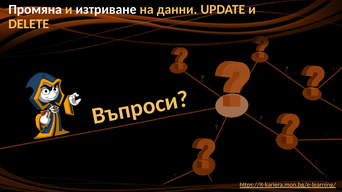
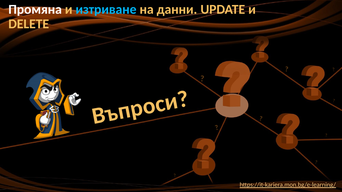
изтриване colour: white -> light blue
